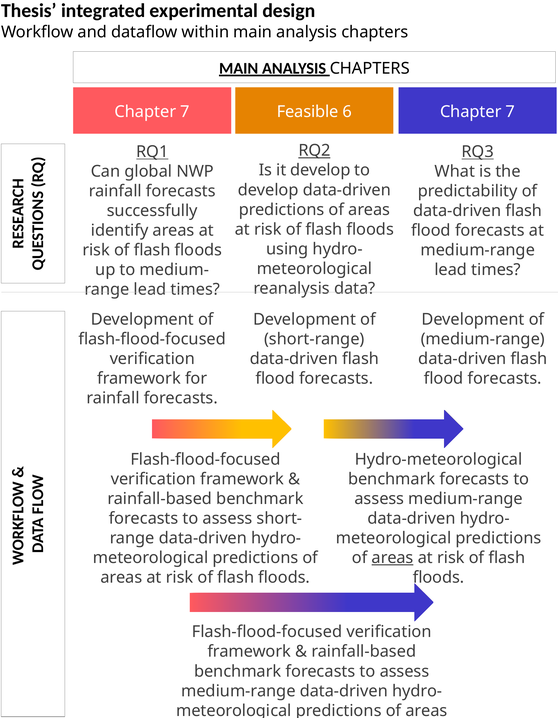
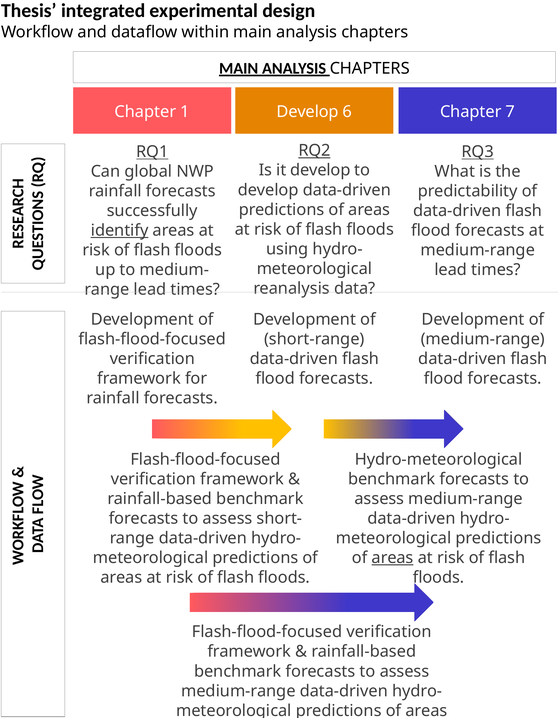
7 at (185, 112): 7 -> 1
Feasible at (308, 112): Feasible -> Develop
identify underline: none -> present
